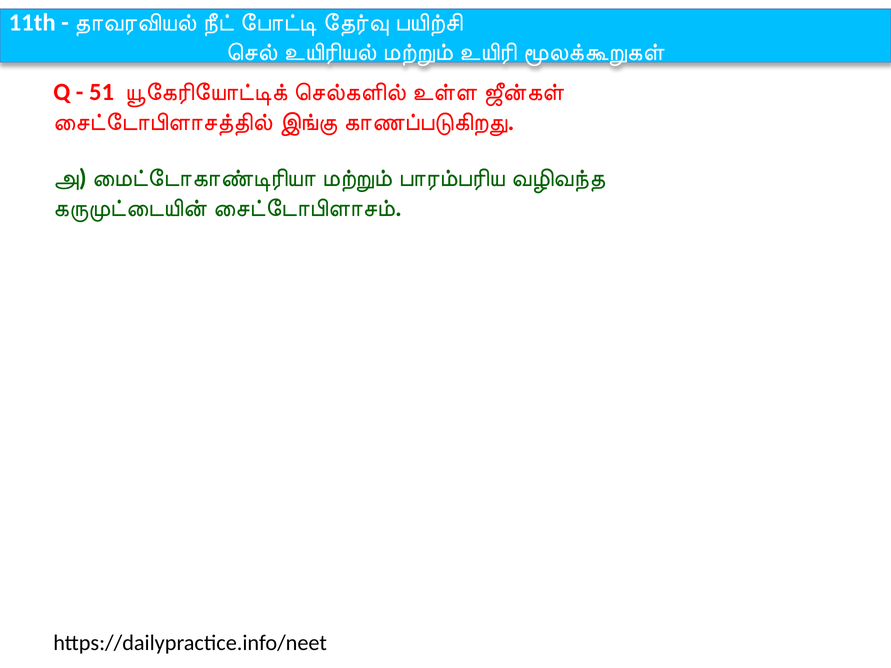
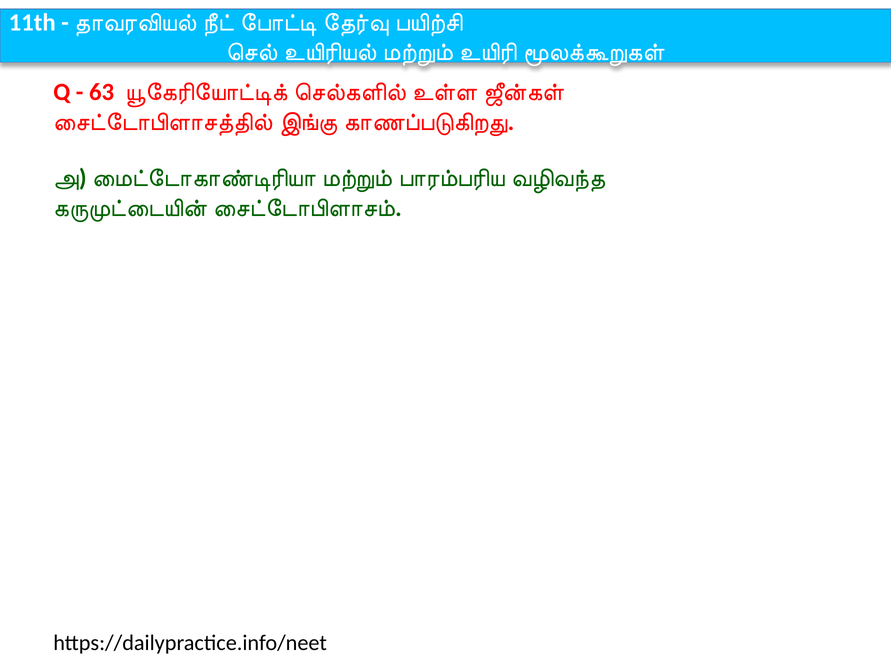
51: 51 -> 63
